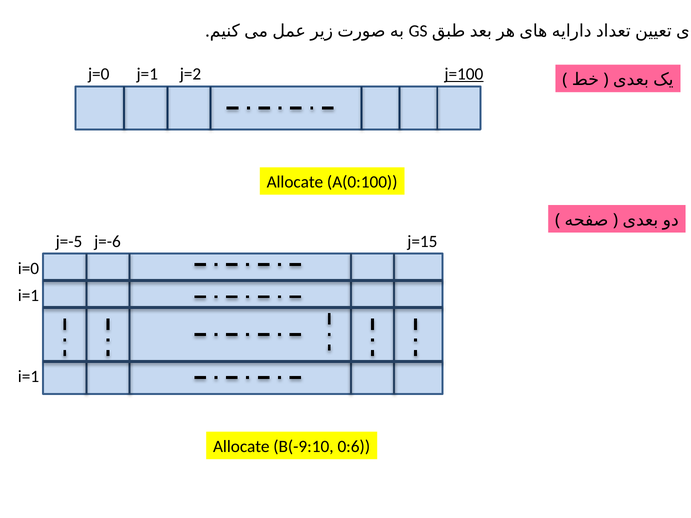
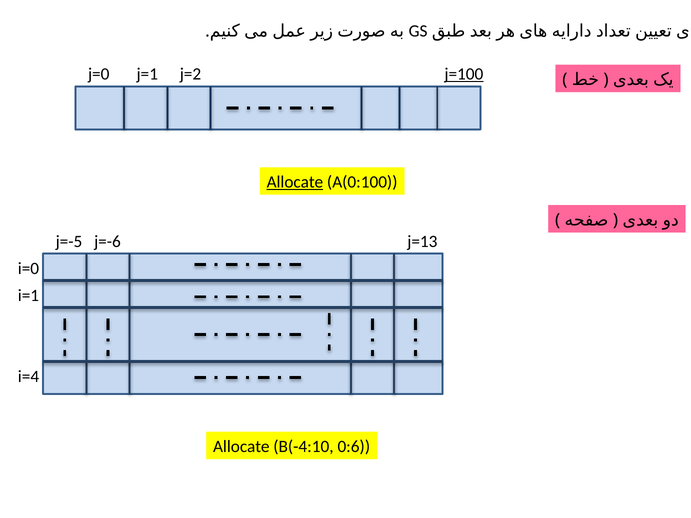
Allocate at (295, 182) underline: none -> present
j=15: j=15 -> j=13
i=1 at (28, 377): i=1 -> i=4
B(-9:10: B(-9:10 -> B(-4:10
